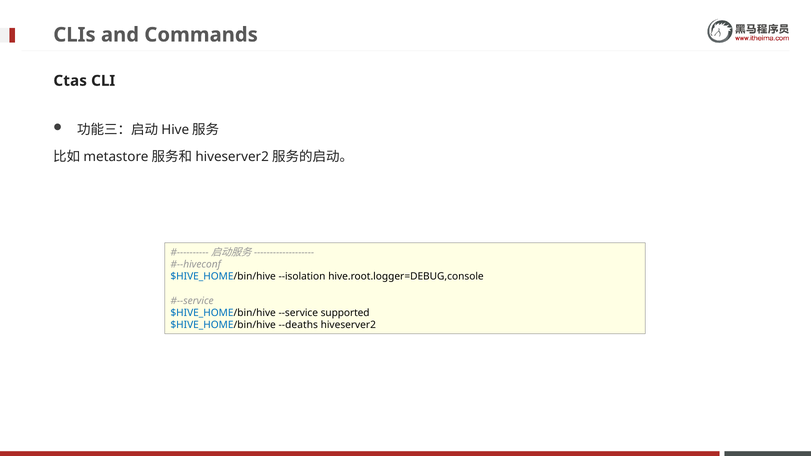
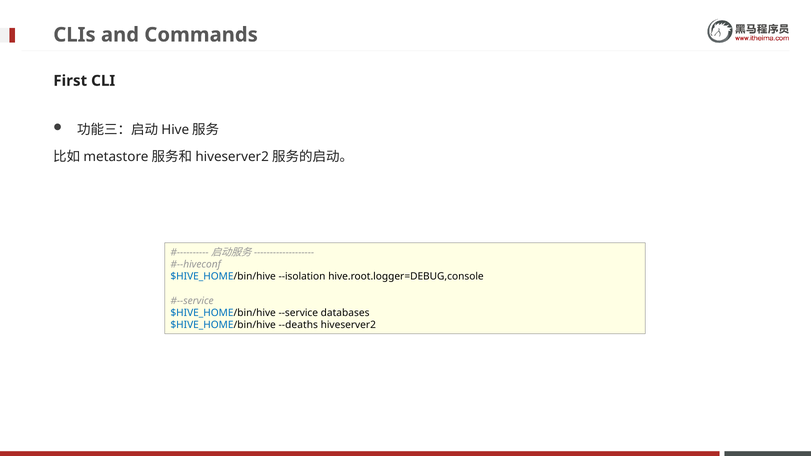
Ctas: Ctas -> First
supported: supported -> databases
